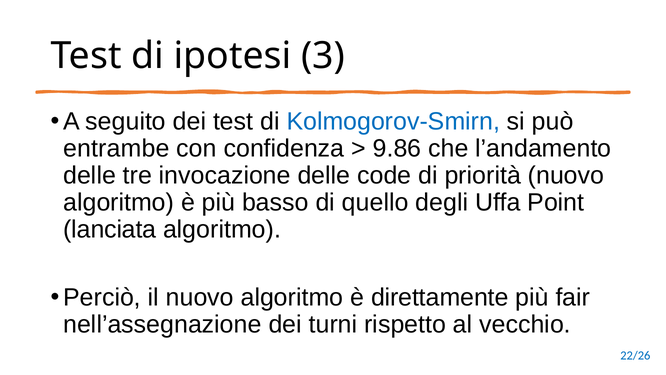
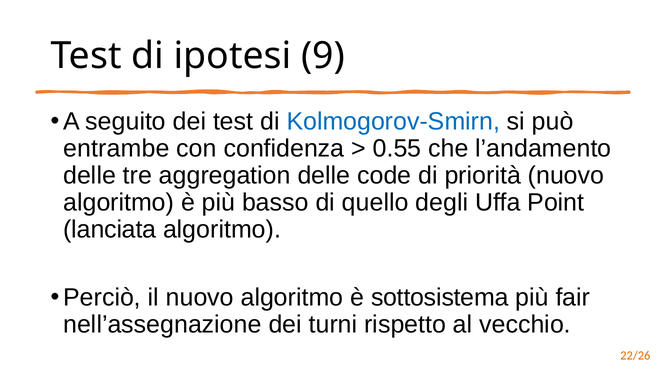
3: 3 -> 9
9.86: 9.86 -> 0.55
invocazione: invocazione -> aggregation
direttamente: direttamente -> sottosistema
22/26 colour: blue -> orange
